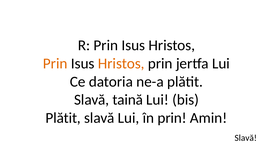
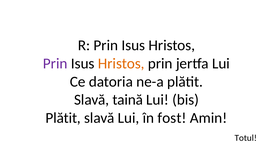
Prin at (55, 64) colour: orange -> purple
în prin: prin -> fost
Slavă at (246, 138): Slavă -> Totul
